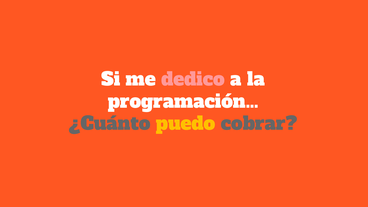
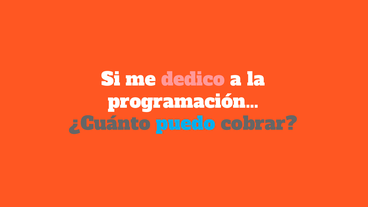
puedo colour: yellow -> light blue
